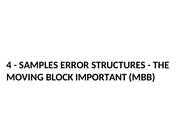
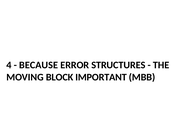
SAMPLES: SAMPLES -> BECAUSE
